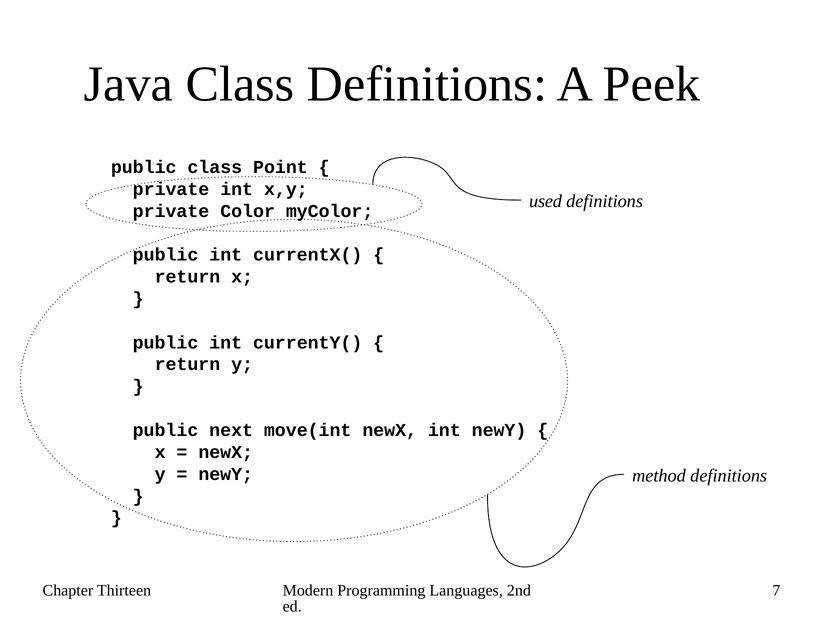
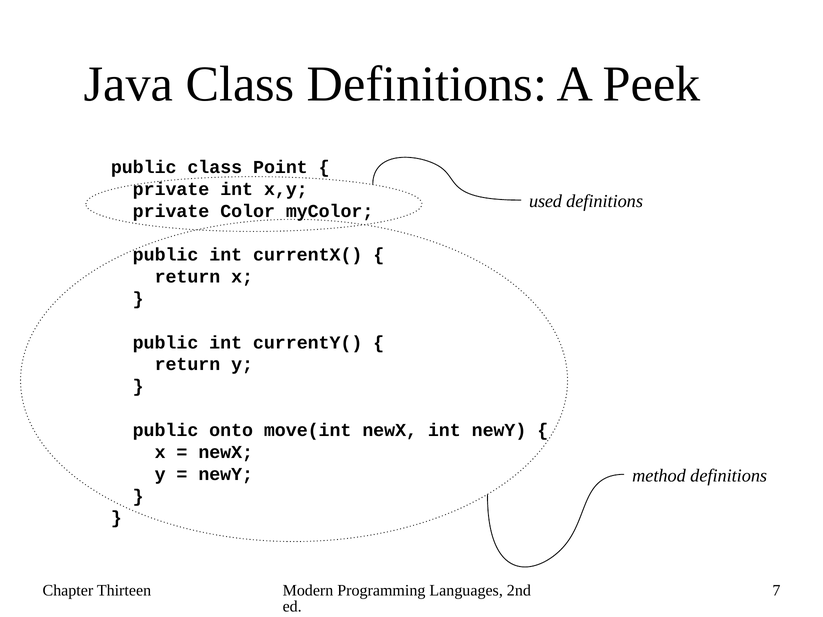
next: next -> onto
